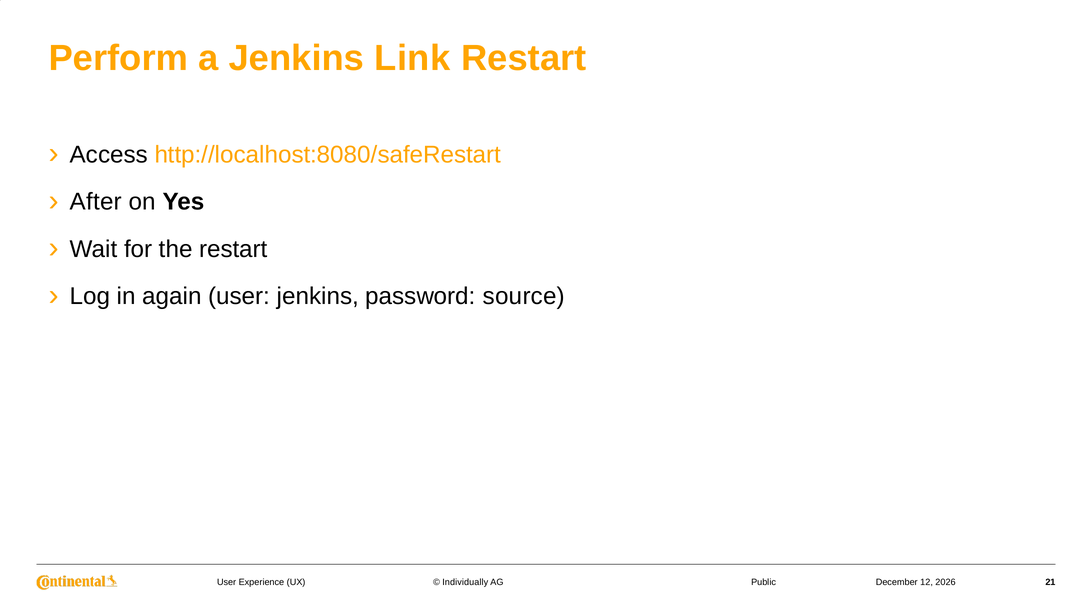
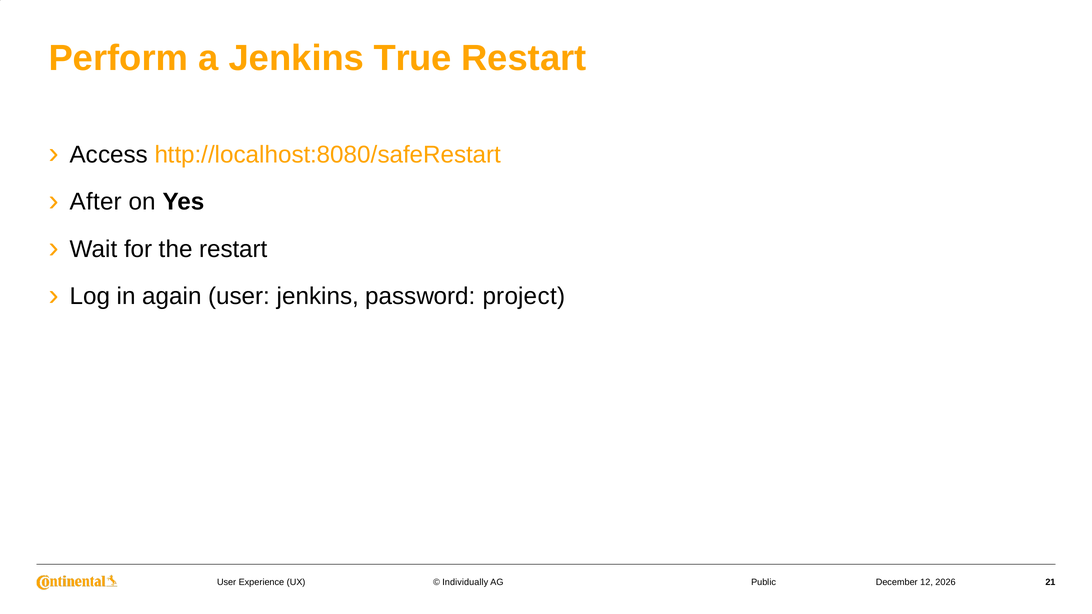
Link: Link -> True
source: source -> project
